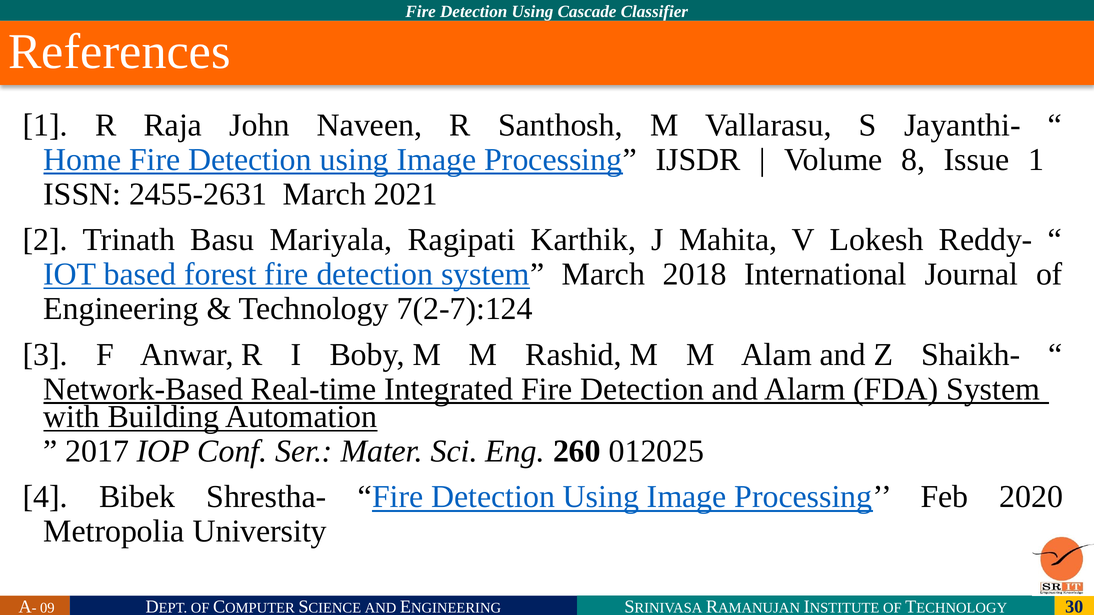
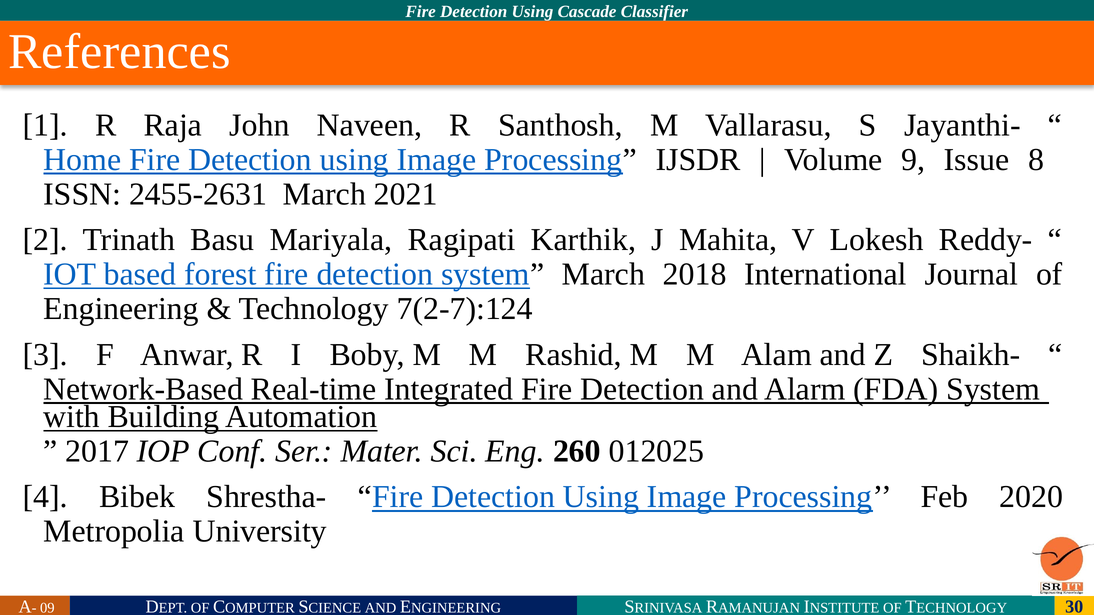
8: 8 -> 9
Issue 1: 1 -> 8
